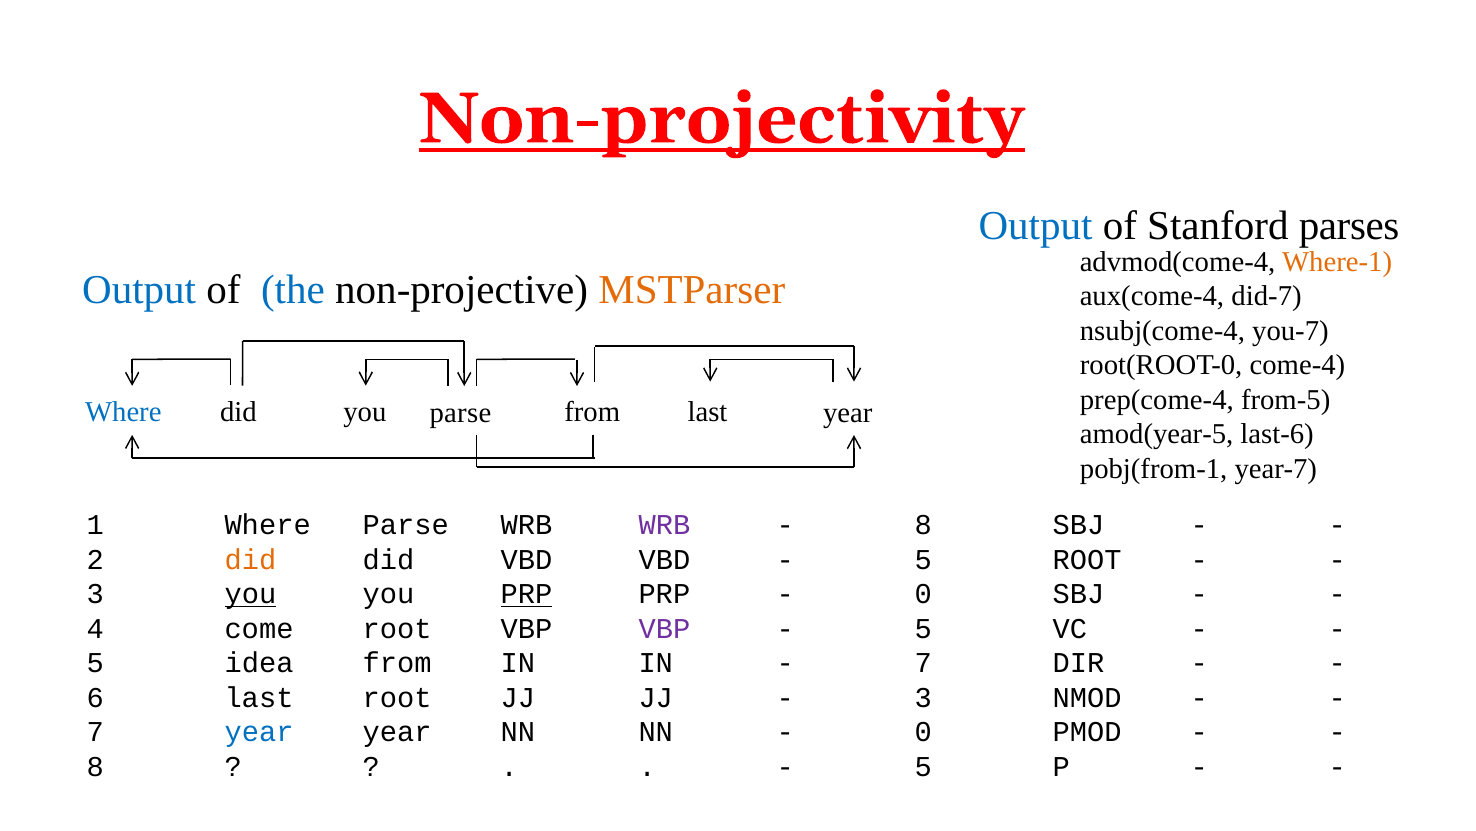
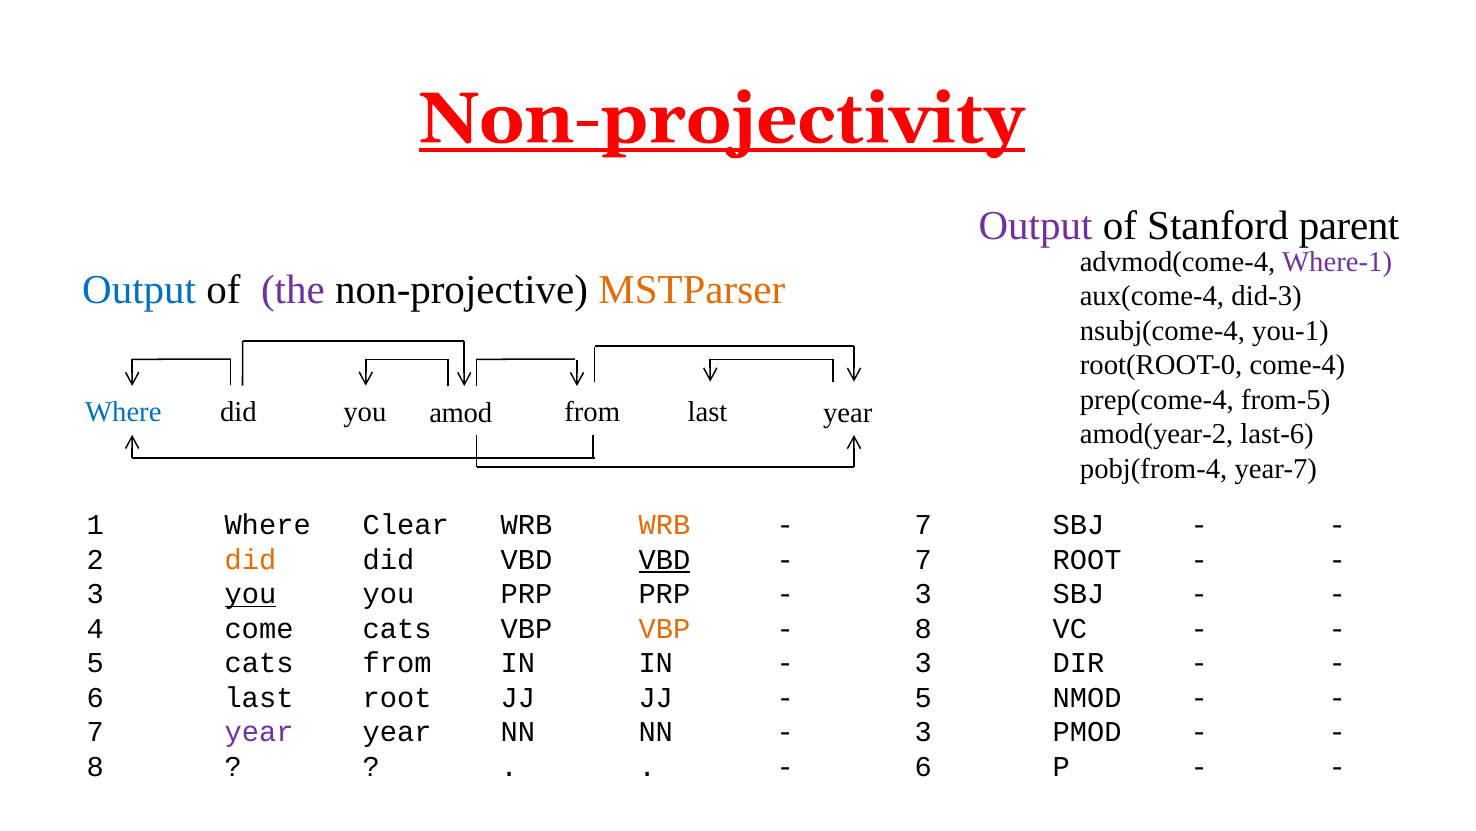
Output at (1036, 226) colour: blue -> purple
parses: parses -> parent
Where-1 colour: orange -> purple
the colour: blue -> purple
did-7: did-7 -> did-3
you-7: you-7 -> you-1
parse at (460, 412): parse -> amod
amod(year-5: amod(year-5 -> amod(year-2
pobj(from-1: pobj(from-1 -> pobj(from-4
Where Parse: Parse -> Clear
WRB at (664, 525) colour: purple -> orange
8 at (923, 525): 8 -> 7
VBD at (664, 559) underline: none -> present
5 at (923, 559): 5 -> 7
PRP at (526, 594) underline: present -> none
0 at (923, 594): 0 -> 3
come root: root -> cats
VBP at (664, 628) colour: purple -> orange
5 at (923, 628): 5 -> 8
5 idea: idea -> cats
7 at (923, 663): 7 -> 3
3 at (923, 697): 3 -> 5
year at (259, 731) colour: blue -> purple
0 at (923, 731): 0 -> 3
5 at (923, 766): 5 -> 6
